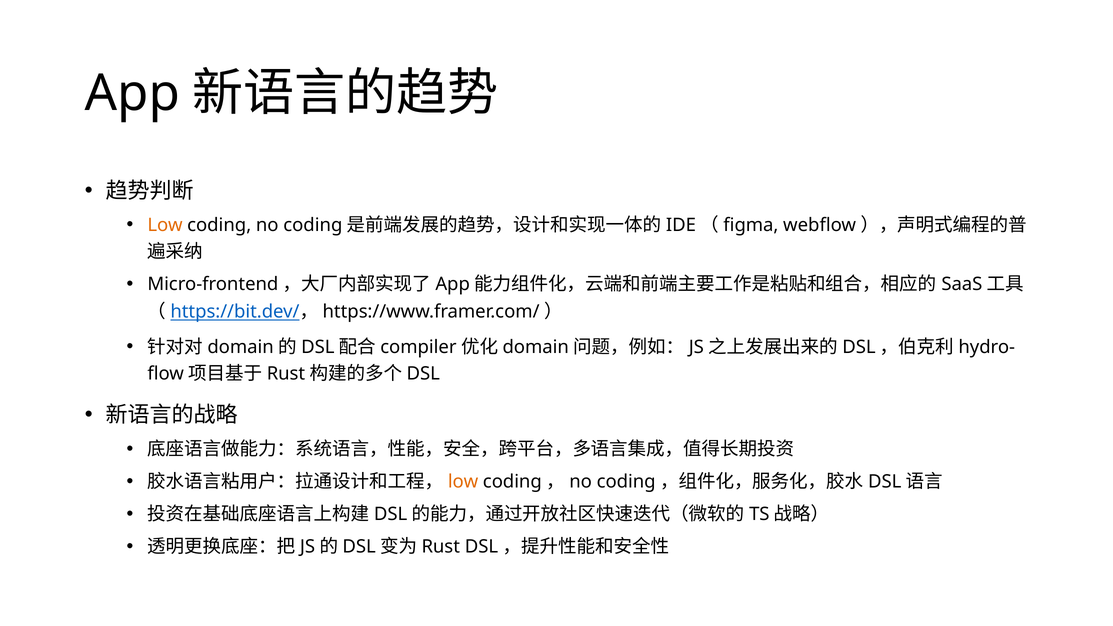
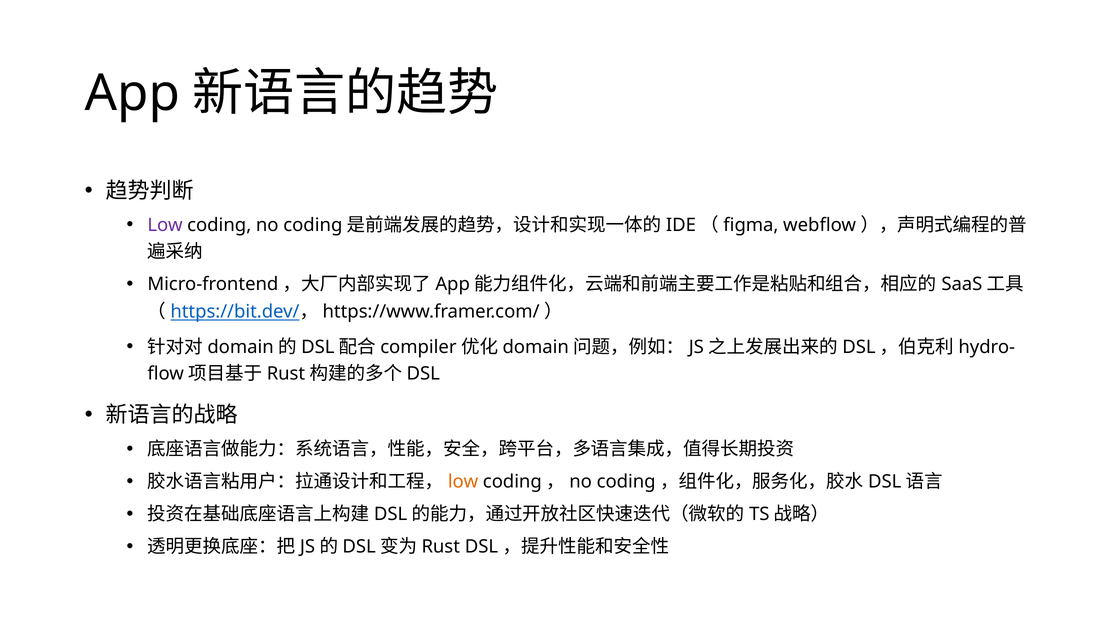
Low at (165, 225) colour: orange -> purple
